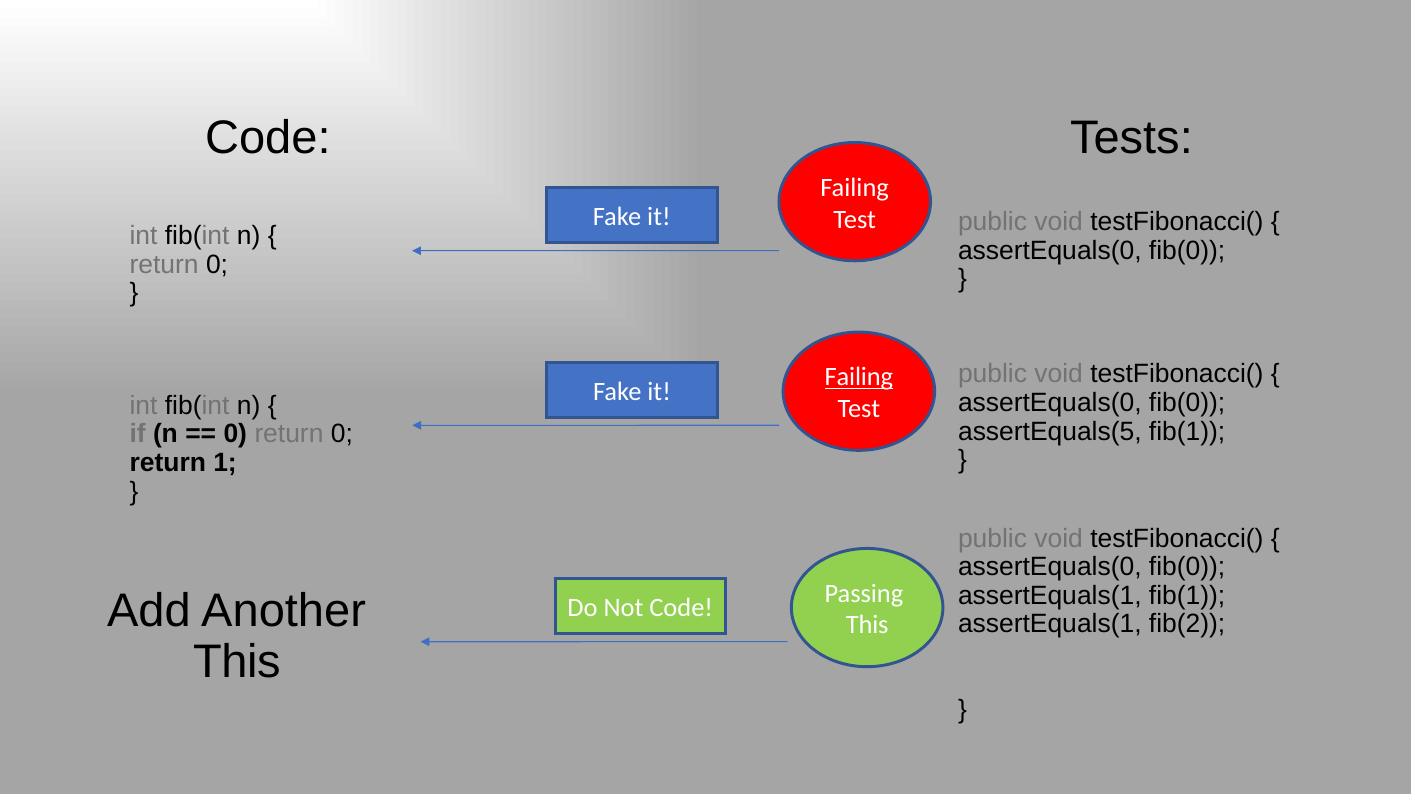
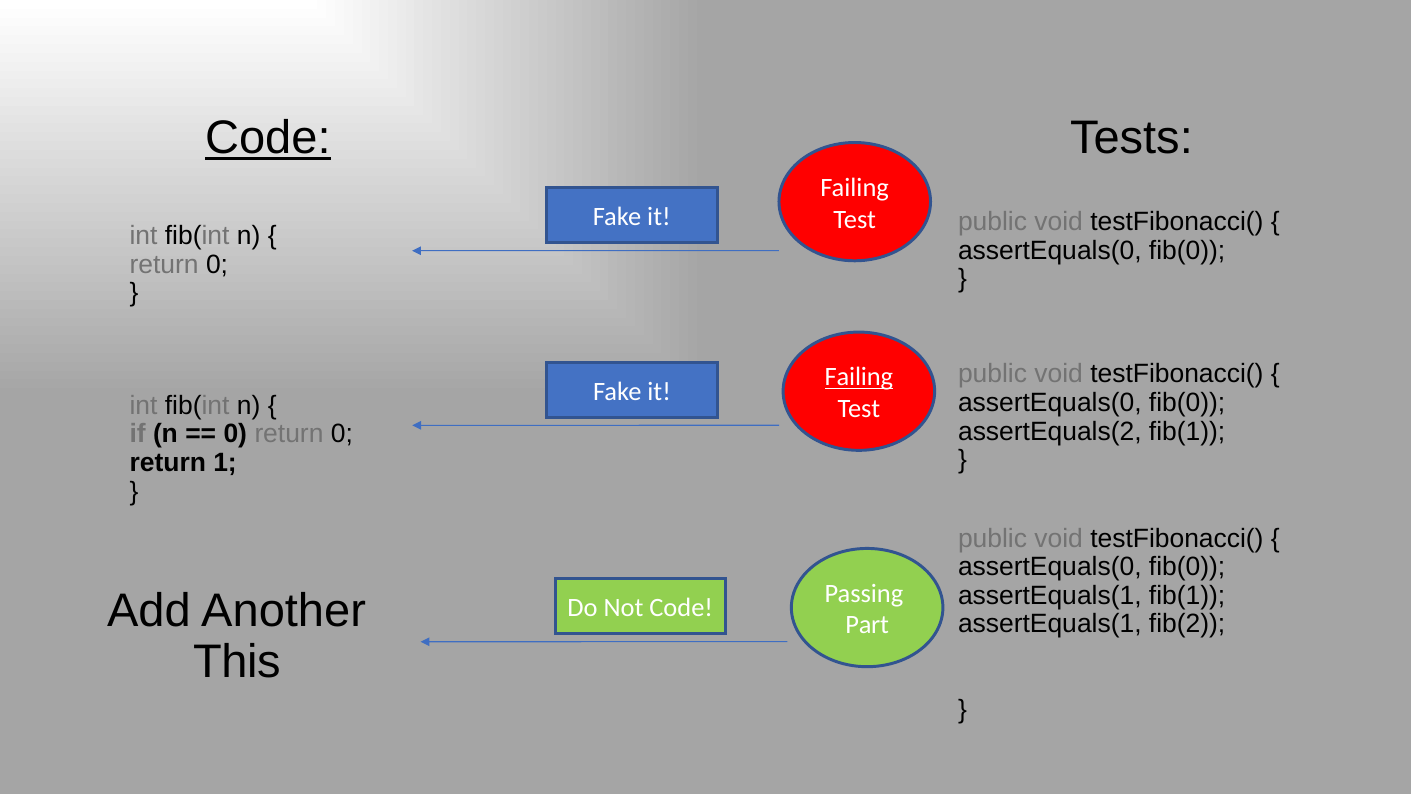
Code at (268, 138) underline: none -> present
assertEquals(5: assertEquals(5 -> assertEquals(2
This at (867, 625): This -> Part
